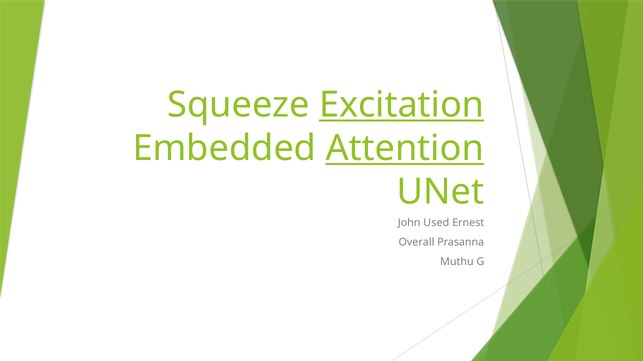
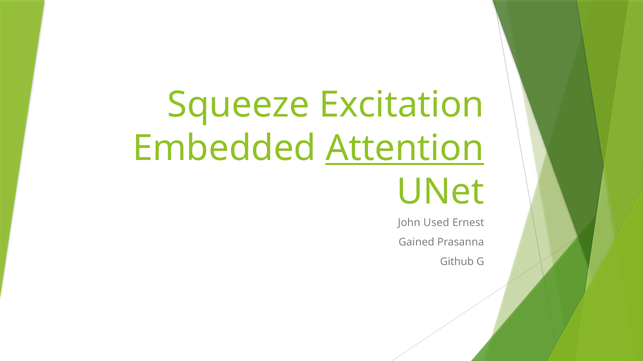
Excitation underline: present -> none
Overall: Overall -> Gained
Muthu: Muthu -> Github
